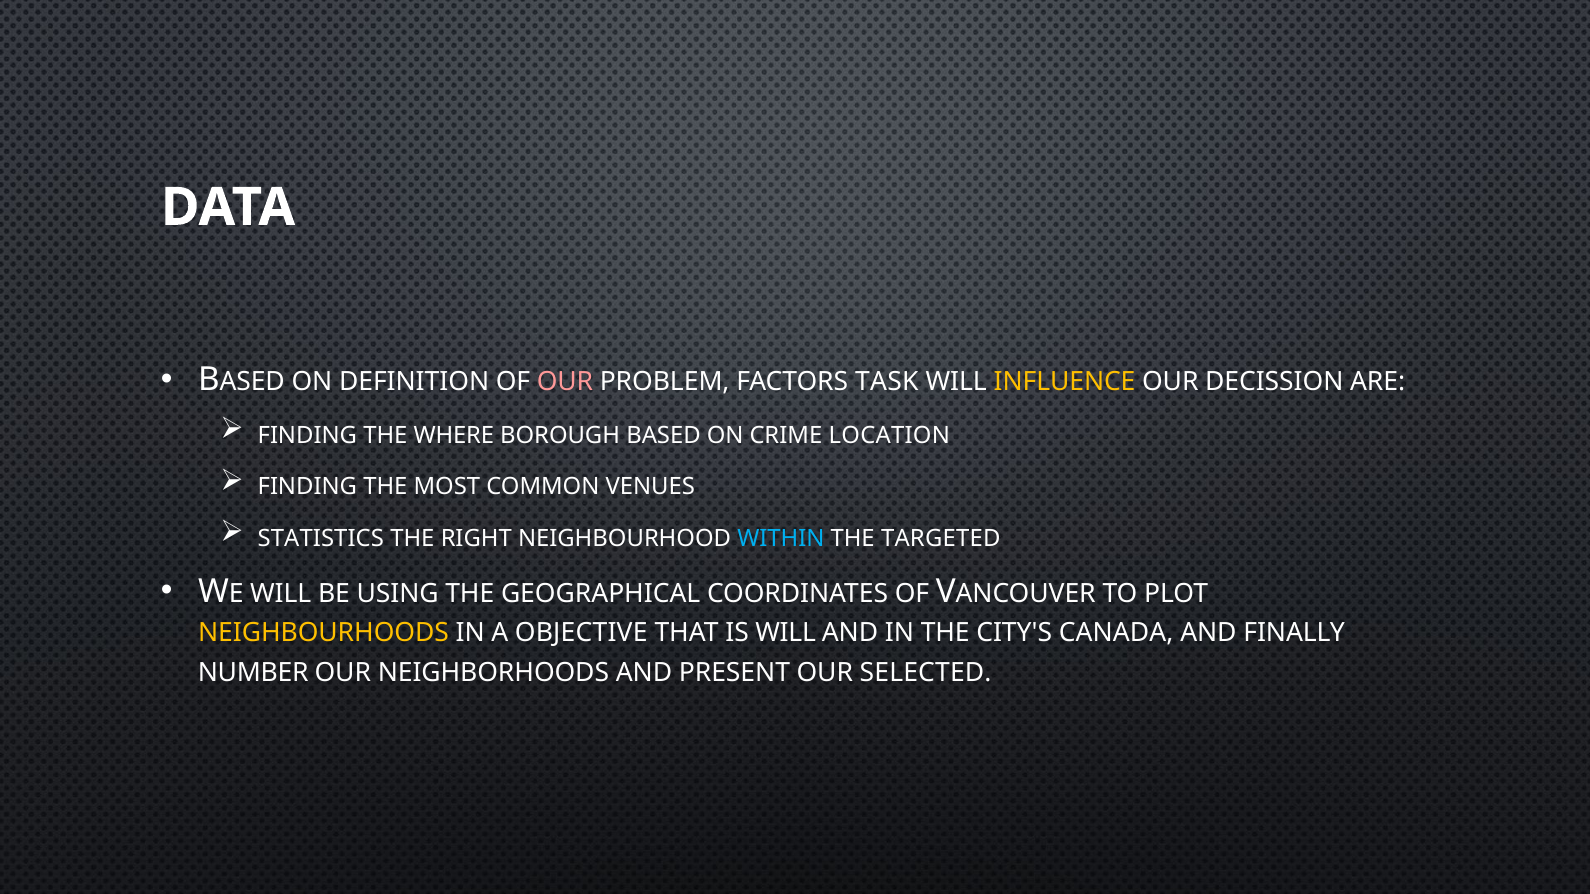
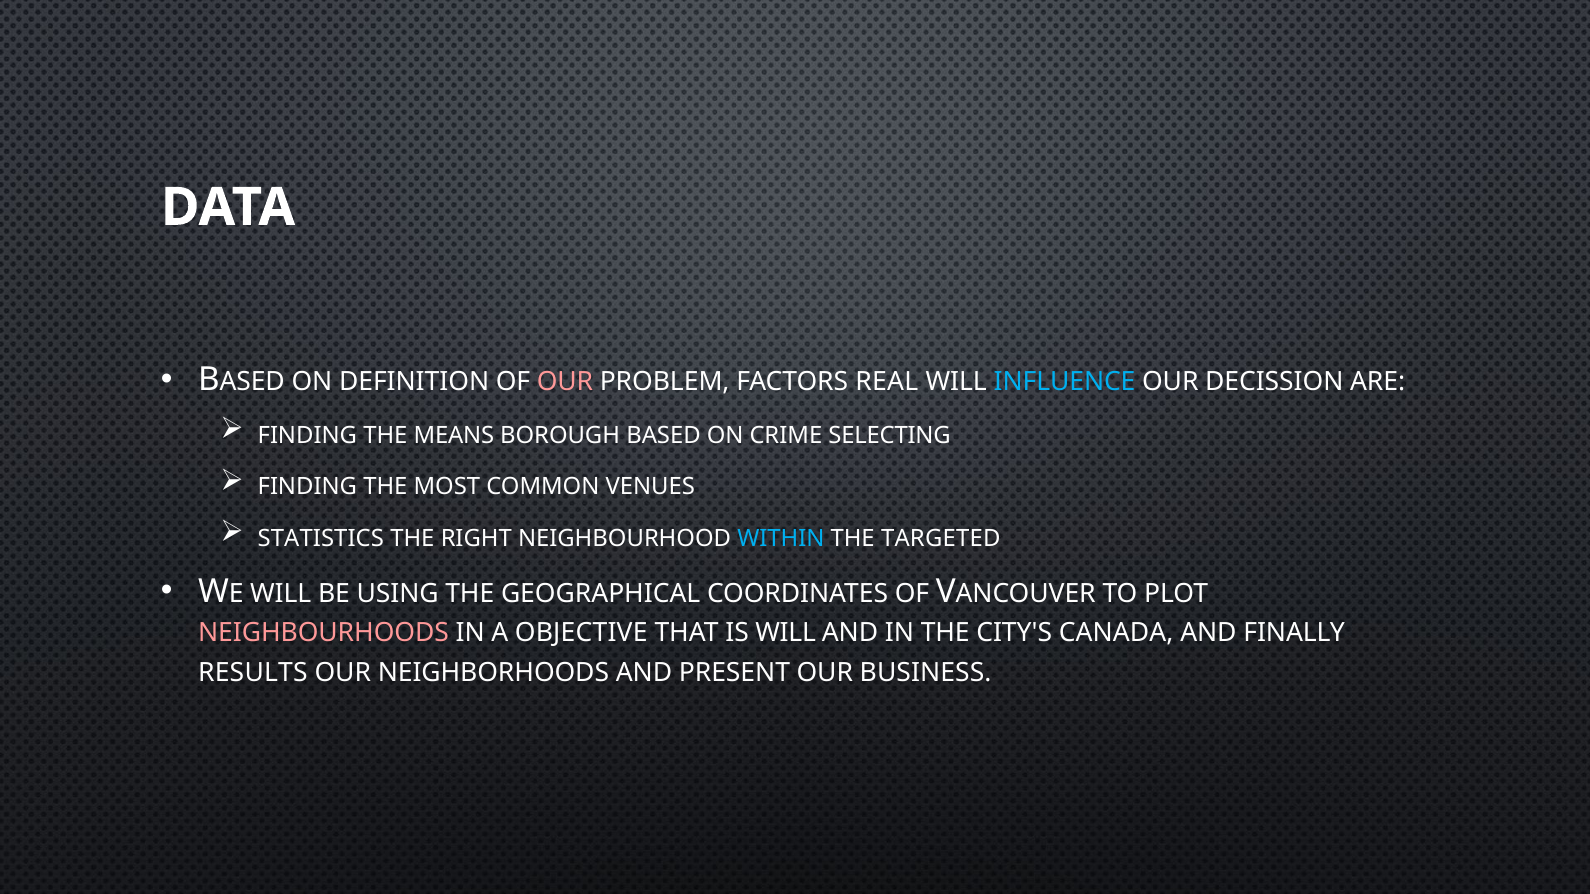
TASK: TASK -> REAL
INFLUENCE colour: yellow -> light blue
WHERE: WHERE -> MEANS
LOCATION: LOCATION -> SELECTING
NEIGHBOURHOODS colour: yellow -> pink
NUMBER: NUMBER -> RESULTS
SELECTED: SELECTED -> BUSINESS
